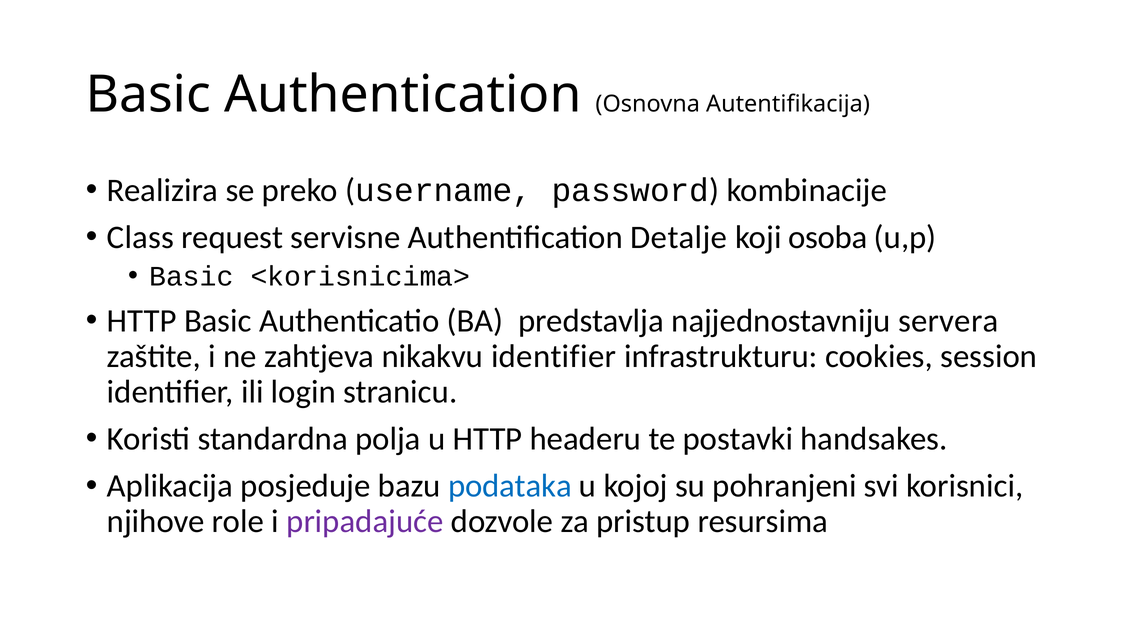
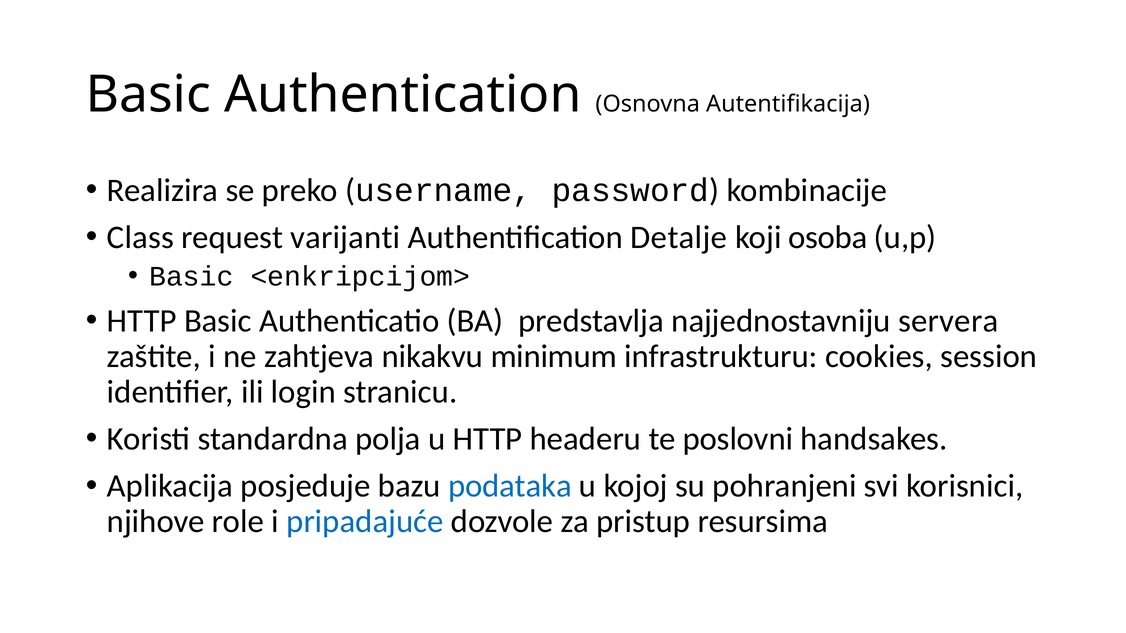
servisne: servisne -> varijanti
<korisnicima>: <korisnicima> -> <enkripcijom>
nikakvu identifier: identifier -> minimum
postavki: postavki -> poslovni
pripadajuće colour: purple -> blue
